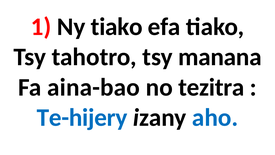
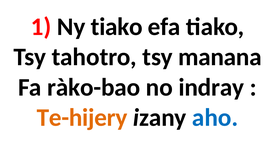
aina-bao: aina-bao -> ràko-bao
tezitra: tezitra -> indray
Te-hijery colour: blue -> orange
